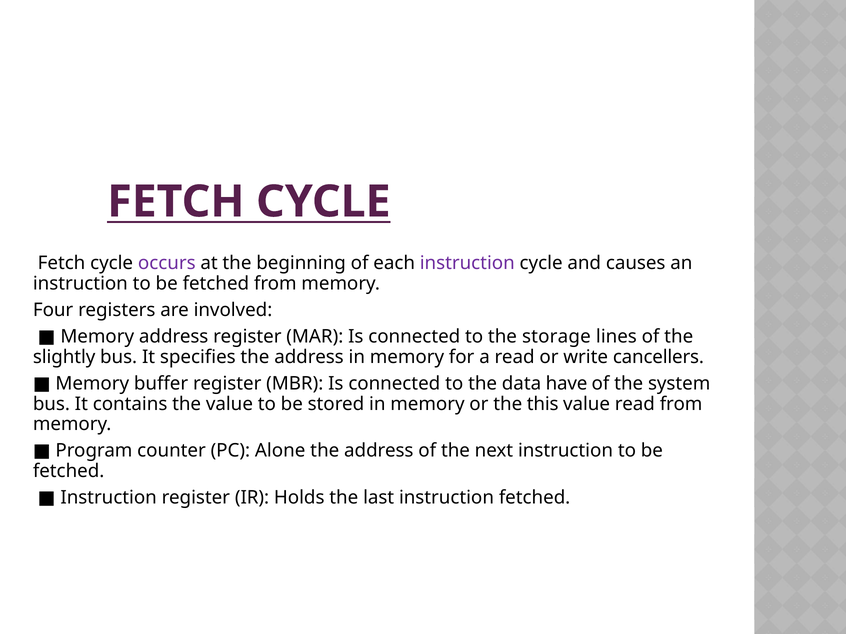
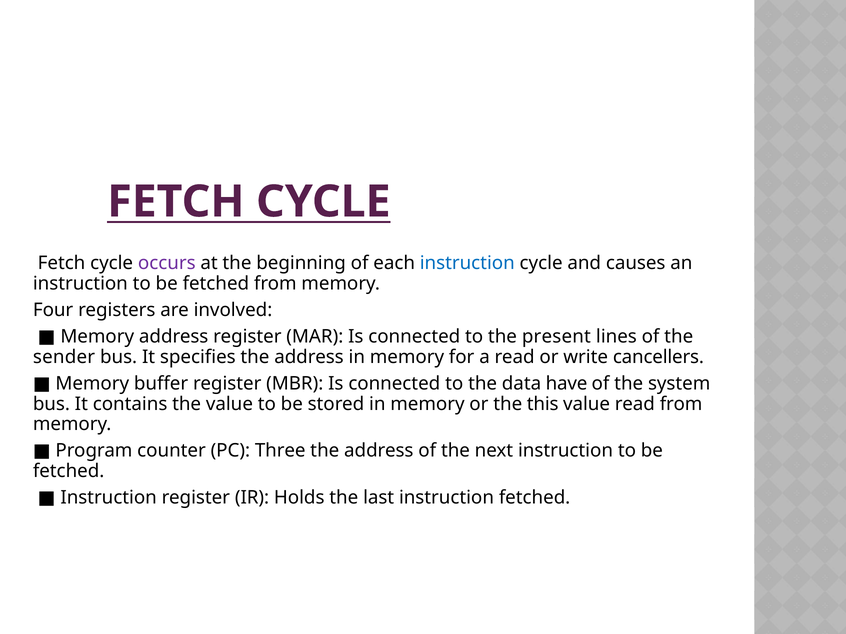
instruction at (467, 263) colour: purple -> blue
storage: storage -> present
slightly: slightly -> sender
Alone: Alone -> Three
